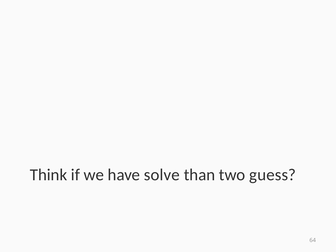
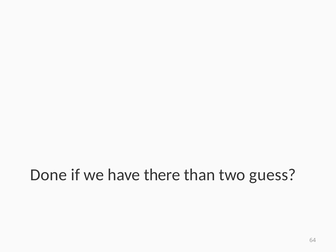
Think: Think -> Done
solve: solve -> there
